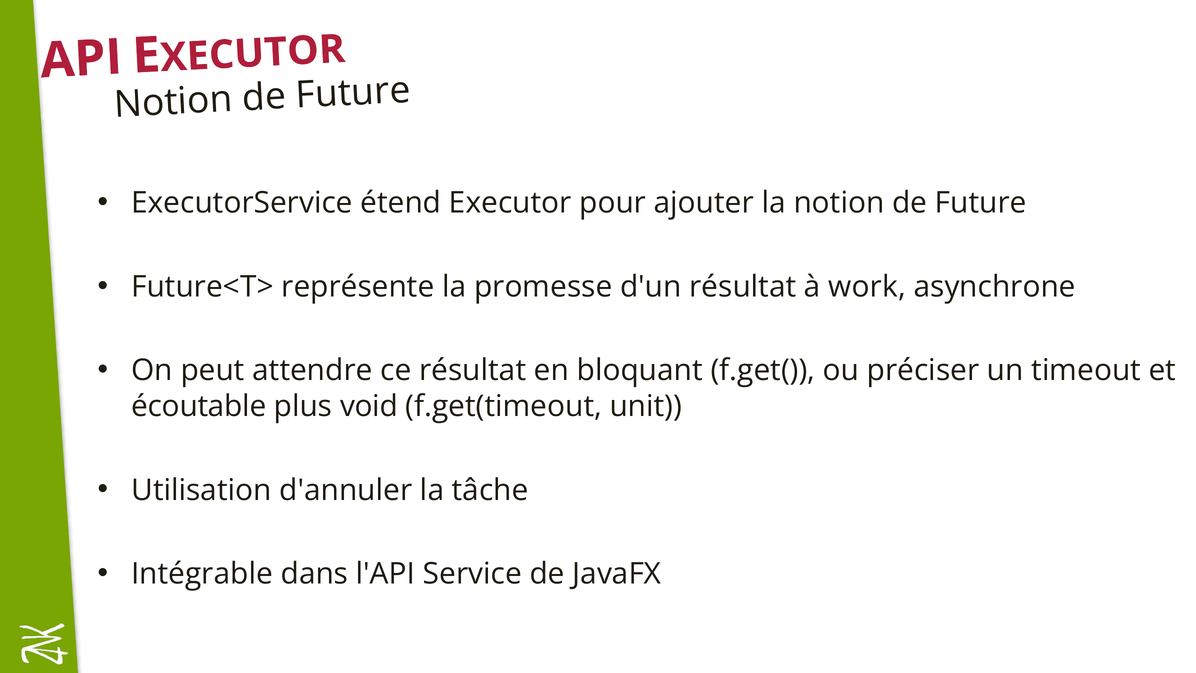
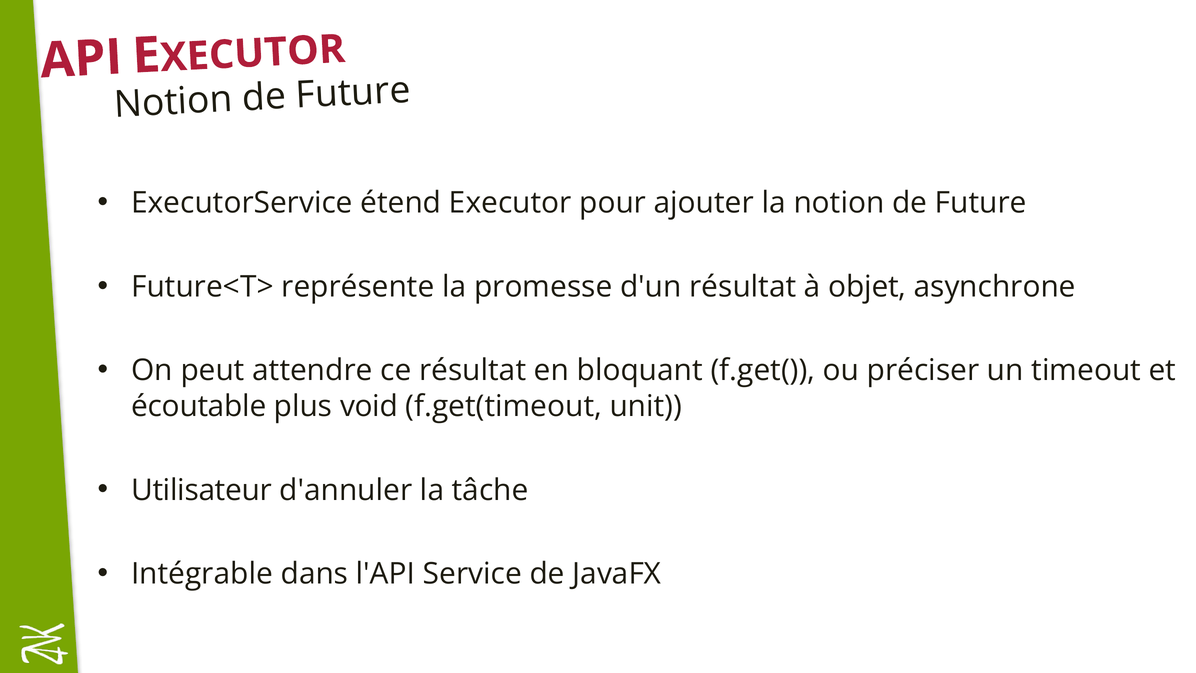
work: work -> objet
Utilisation: Utilisation -> Utilisateur
